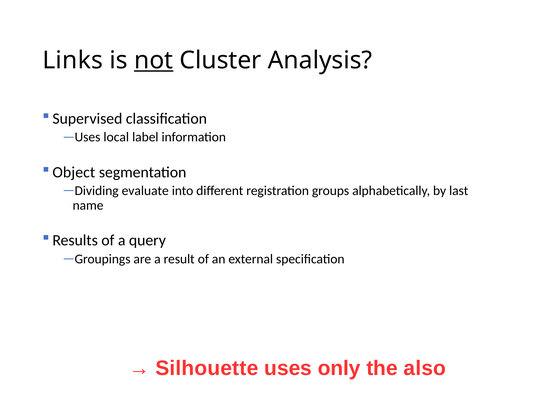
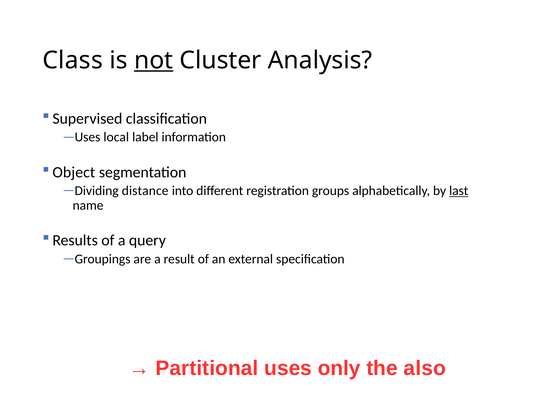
Links: Links -> Class
evaluate: evaluate -> distance
last underline: none -> present
Silhouette: Silhouette -> Partitional
